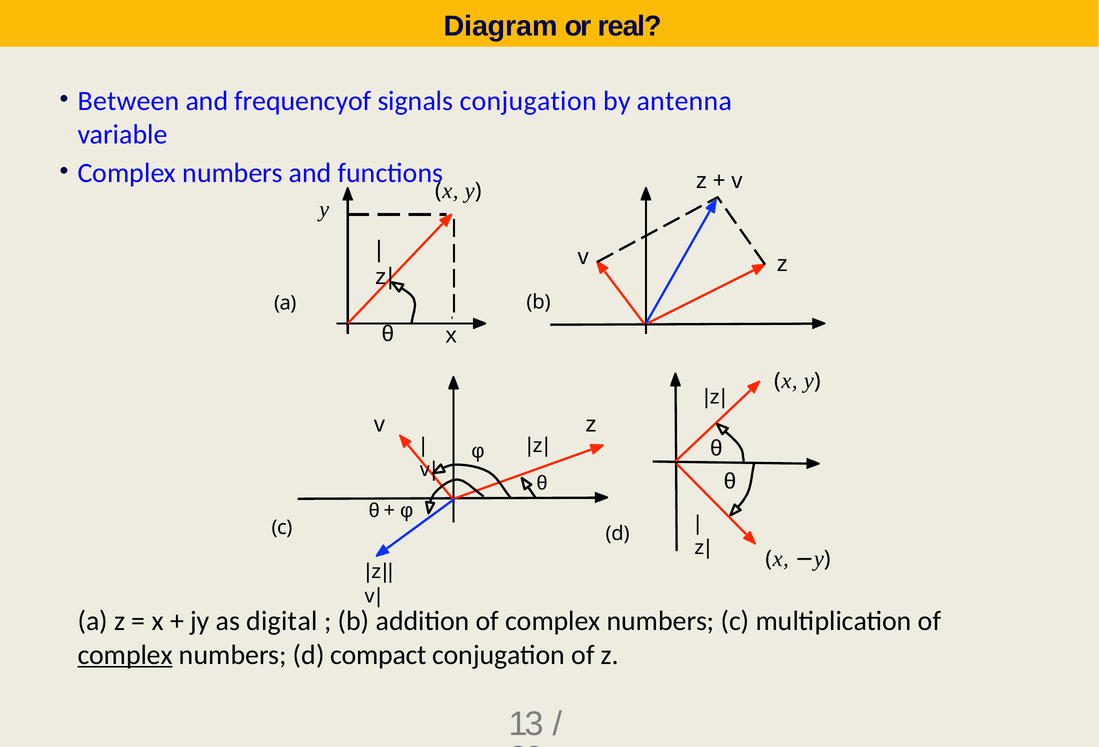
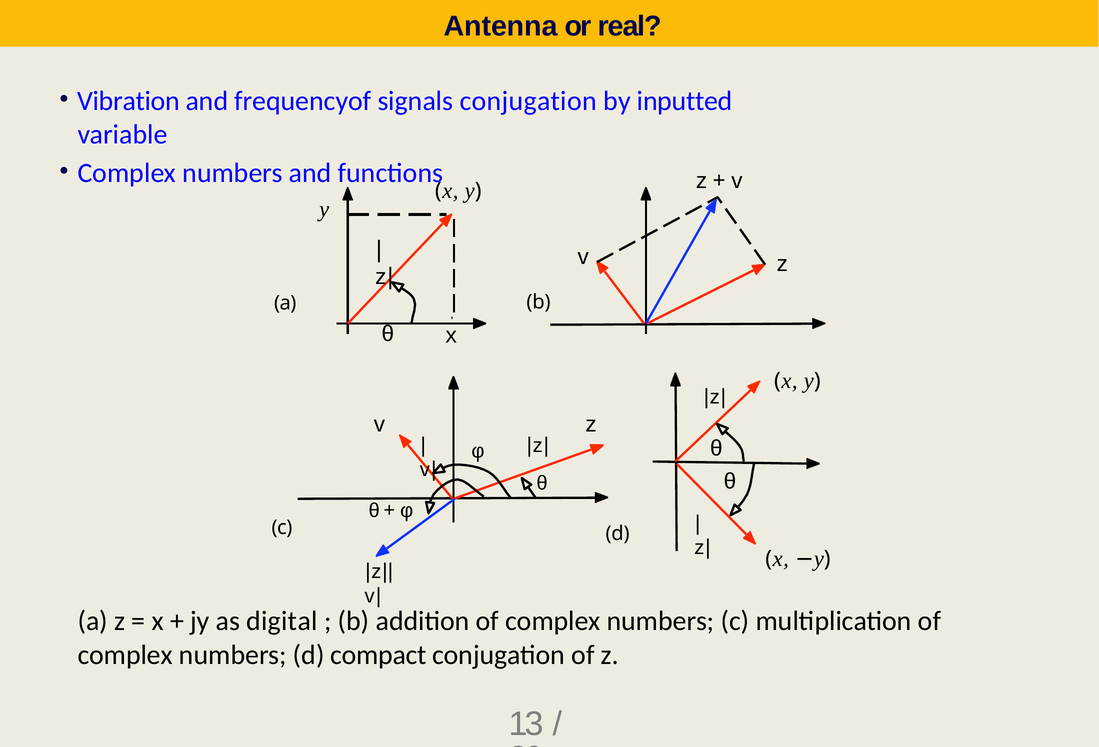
Diagram: Diagram -> Antenna
Between: Between -> Vibration
antenna: antenna -> inputted
complex at (125, 655) underline: present -> none
